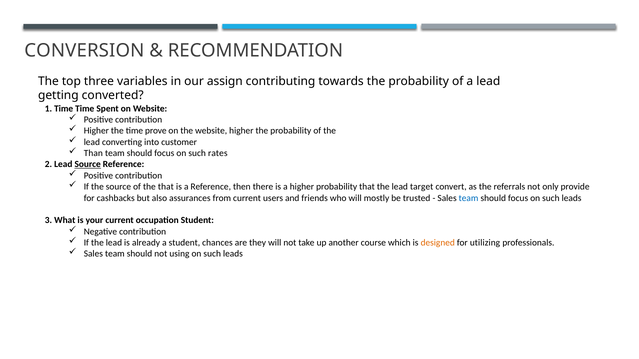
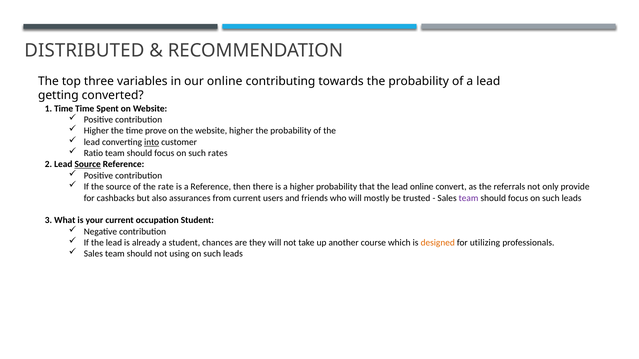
CONVERSION: CONVERSION -> DISTRIBUTED
our assign: assign -> online
into underline: none -> present
Than: Than -> Ratio
the that: that -> rate
lead target: target -> online
team at (469, 198) colour: blue -> purple
